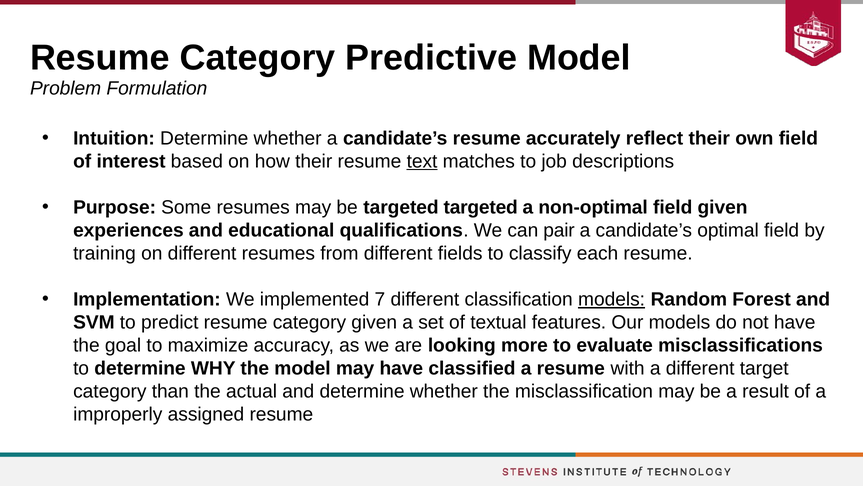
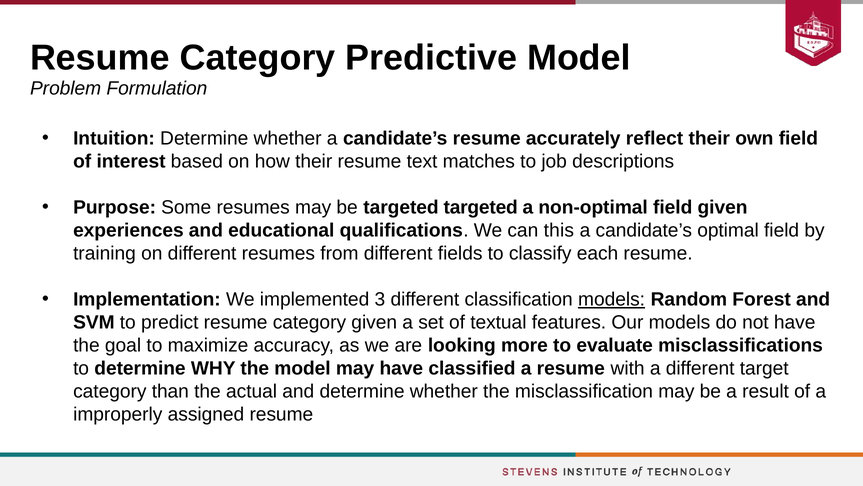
text underline: present -> none
pair: pair -> this
7: 7 -> 3
